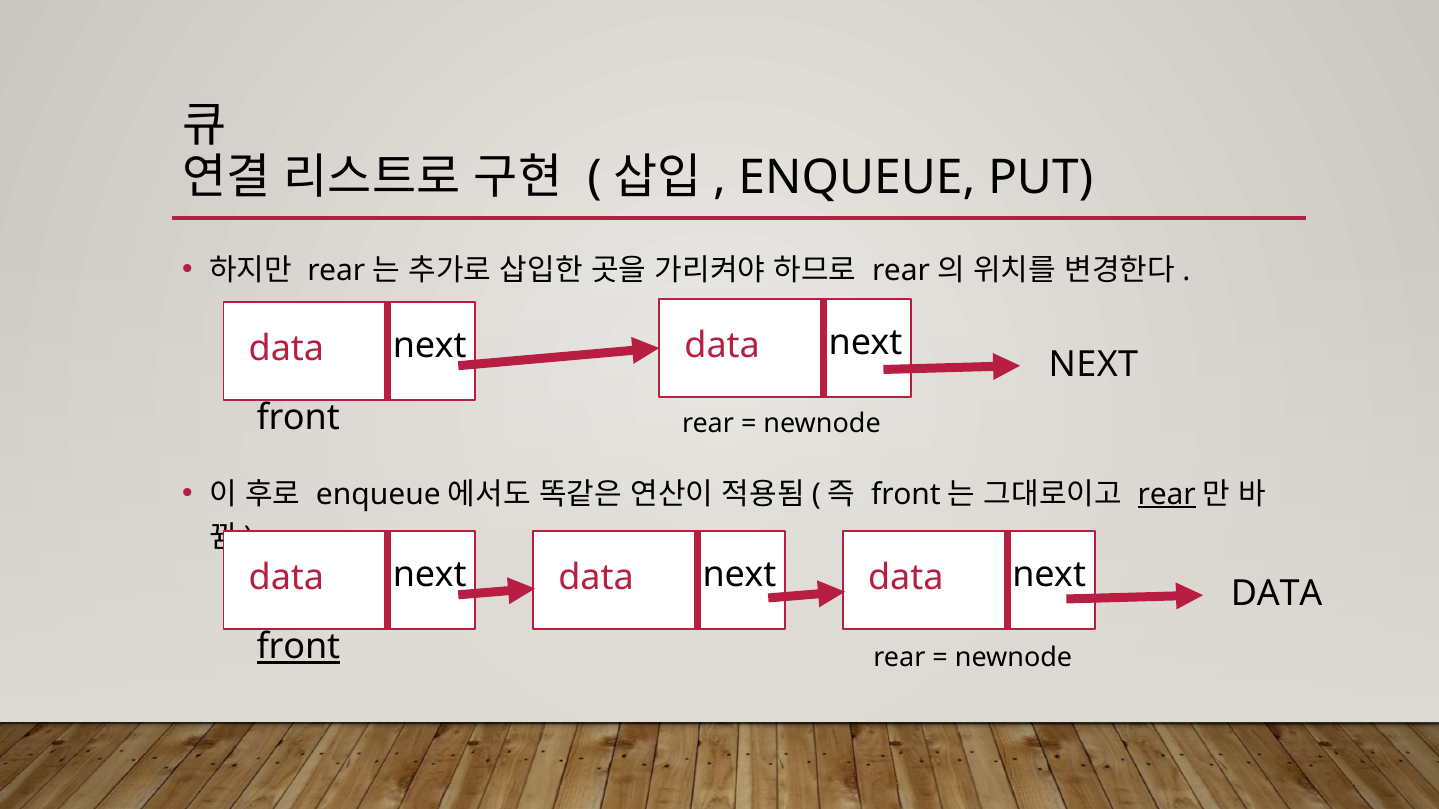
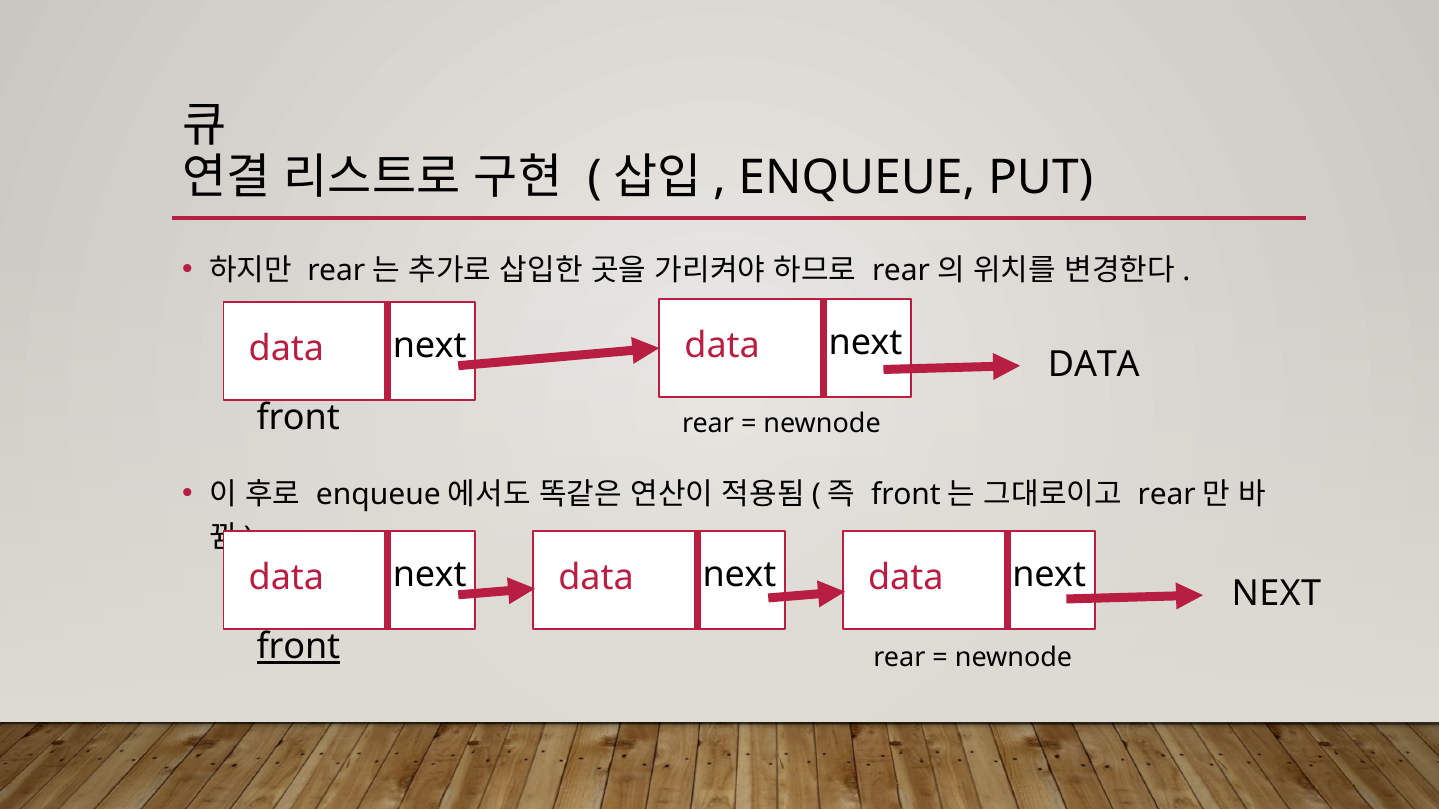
NEXT at (1093, 364): NEXT -> DATA
rear at (1167, 494) underline: present -> none
DATA at (1277, 594): DATA -> NEXT
